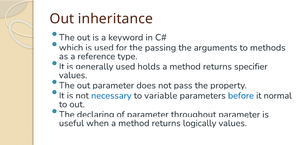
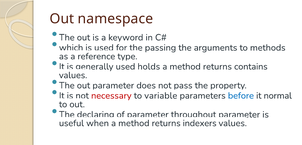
inheritance: inheritance -> namespace
specifier: specifier -> contains
necessary colour: blue -> red
logically: logically -> indexers
